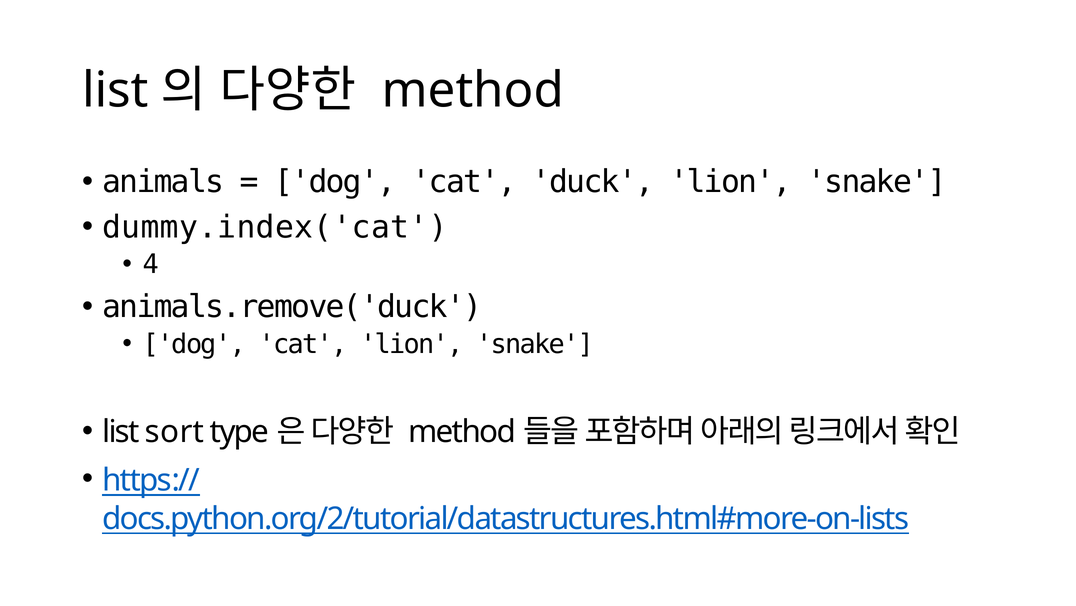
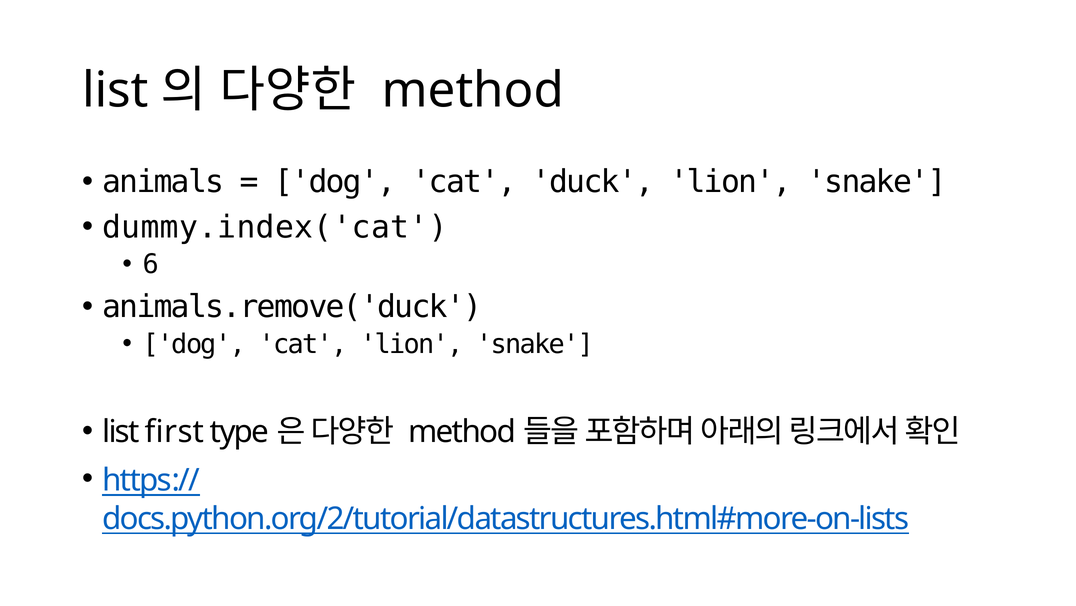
4: 4 -> 6
sort: sort -> first
